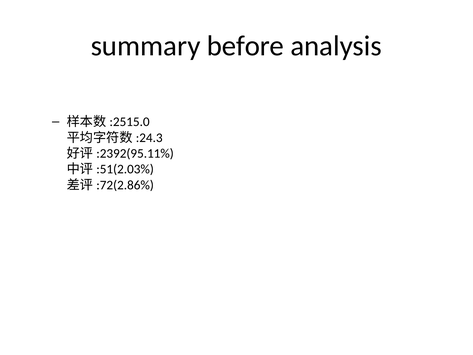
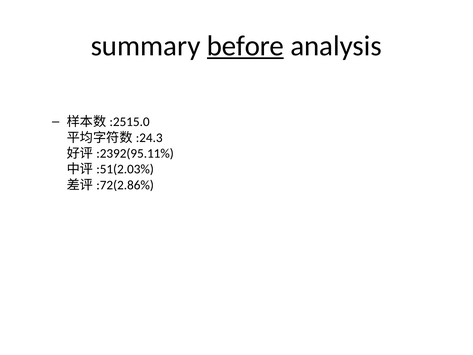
before underline: none -> present
